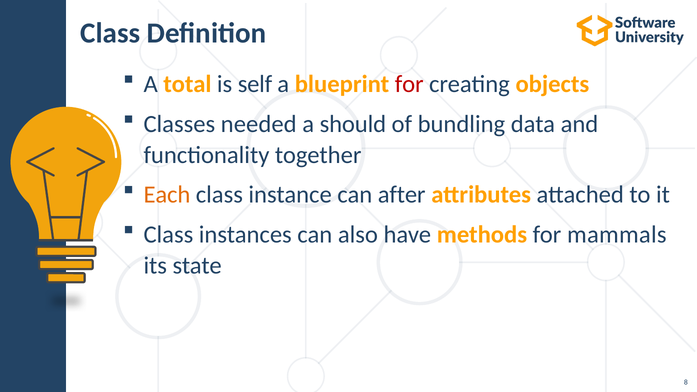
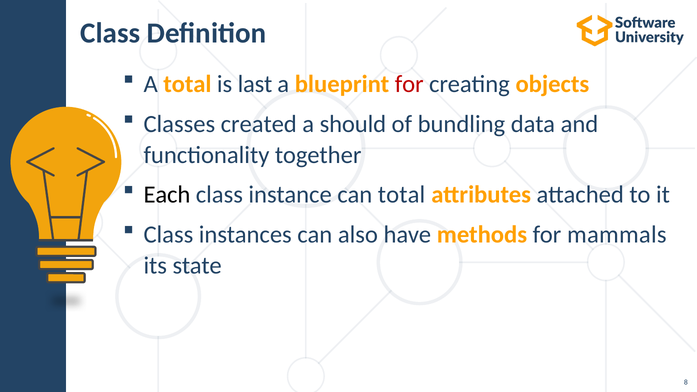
self: self -> last
needed: needed -> created
Each colour: orange -> black
can after: after -> total
